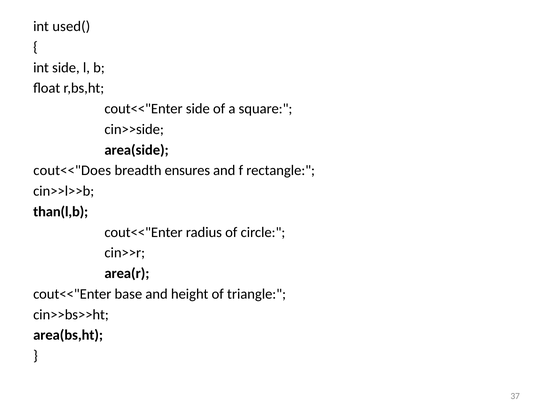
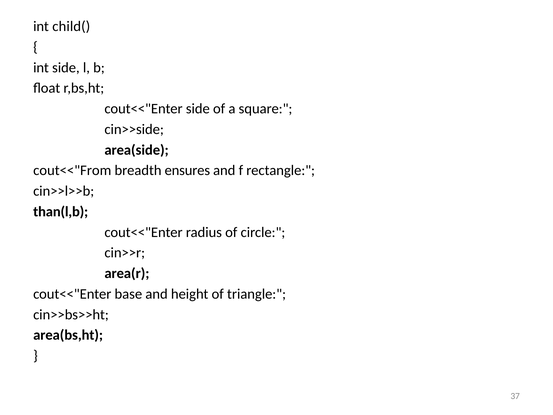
used(: used( -> child(
cout<<"Does: cout<<"Does -> cout<<"From
